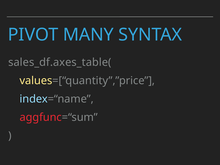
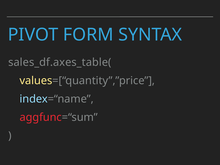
MANY: MANY -> FORM
